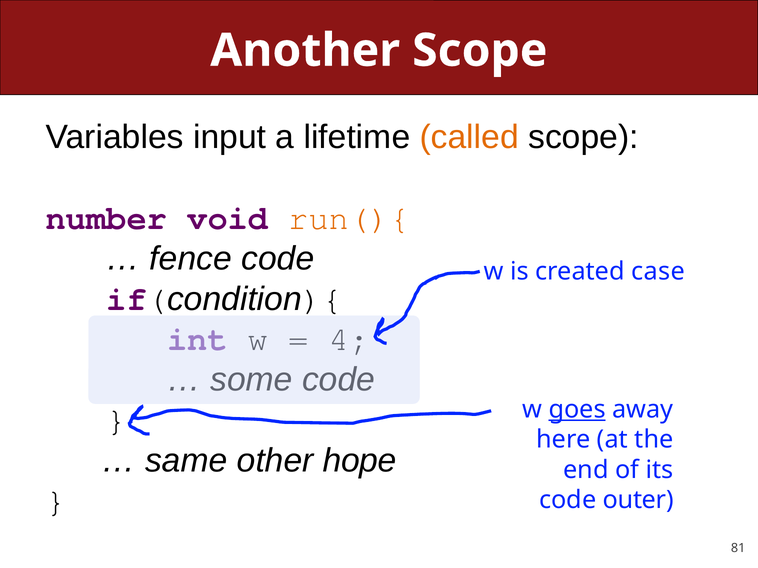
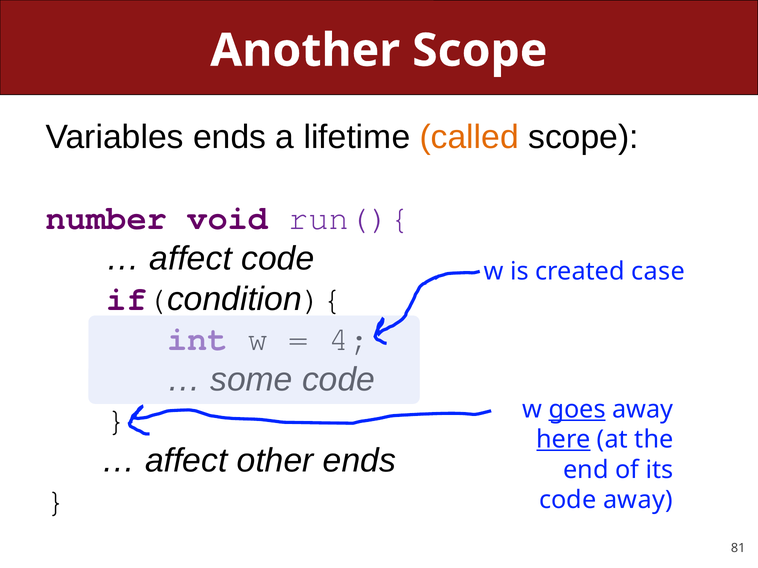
Variables input: input -> ends
run(){ colour: orange -> purple
fence at (191, 259): fence -> affect
here underline: none -> present
same at (186, 461): same -> affect
other hope: hope -> ends
code outer: outer -> away
